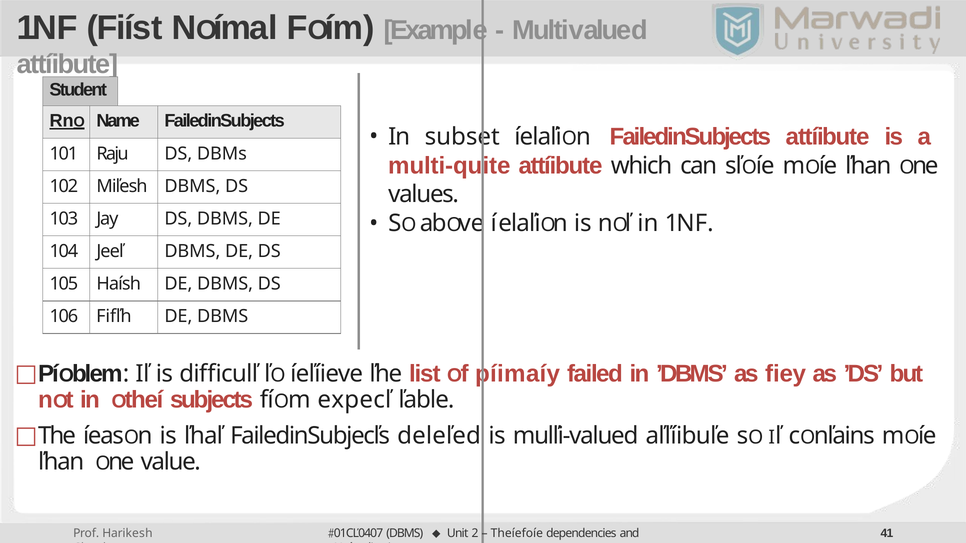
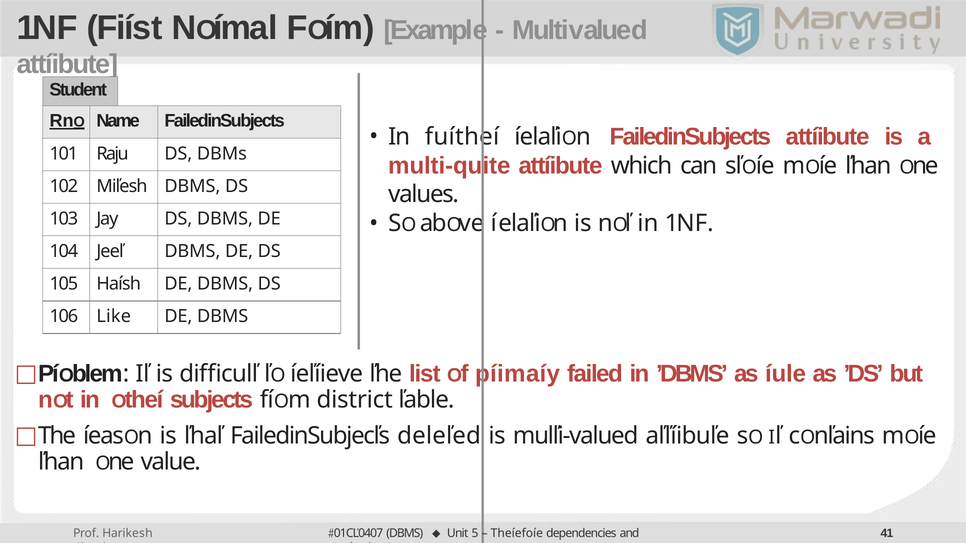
subset: subset -> fuítheí
Fifľh: Fifľh -> Like
fiey: fiey -> íule
expecľ: expecľ -> district
2: 2 -> 5
